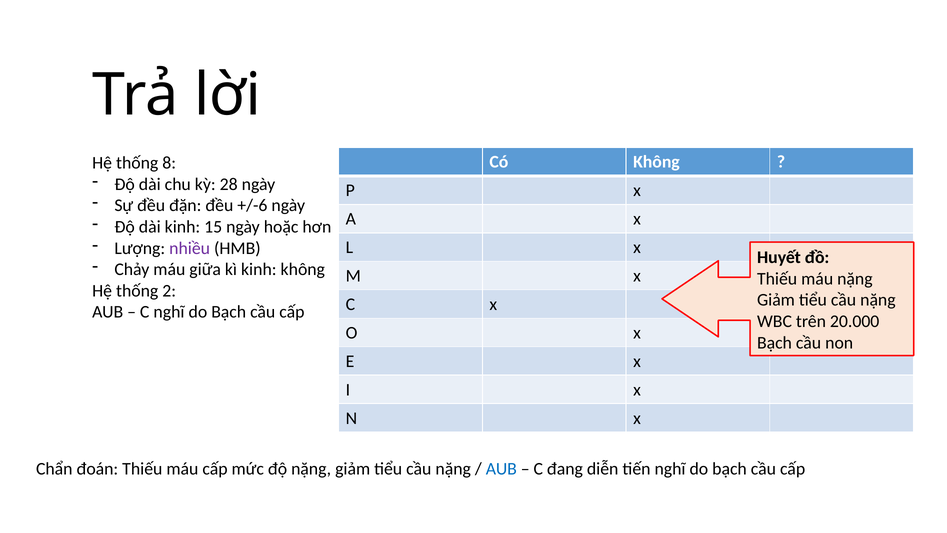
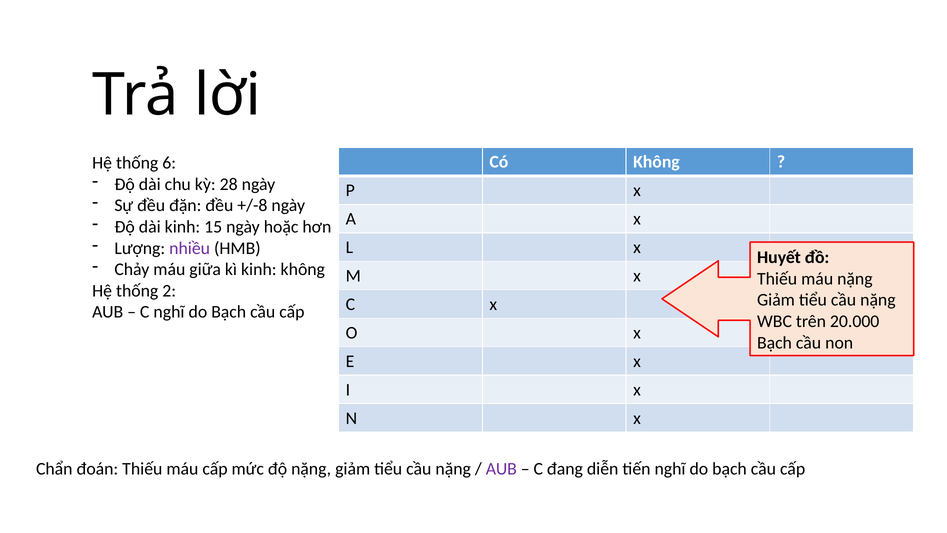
8: 8 -> 6
+/-6: +/-6 -> +/-8
AUB at (501, 468) colour: blue -> purple
